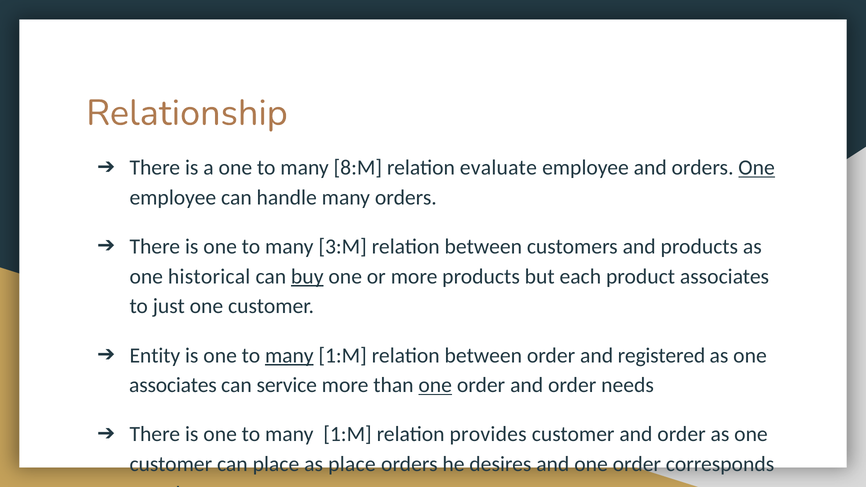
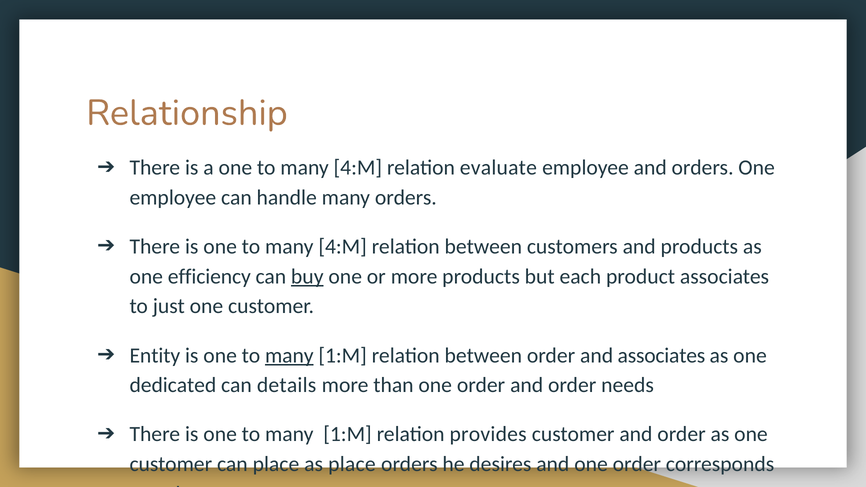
8:M at (358, 168): 8:M -> 4:M
One at (757, 168) underline: present -> none
3:M at (343, 247): 3:M -> 4:M
historical: historical -> efficiency
and registered: registered -> associates
associates at (173, 385): associates -> dedicated
service: service -> details
one at (435, 385) underline: present -> none
